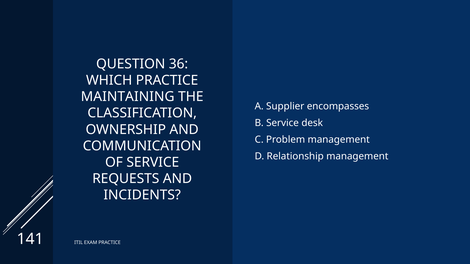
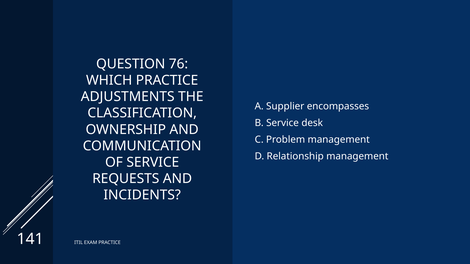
36: 36 -> 76
MAINTAINING: MAINTAINING -> ADJUSTMENTS
